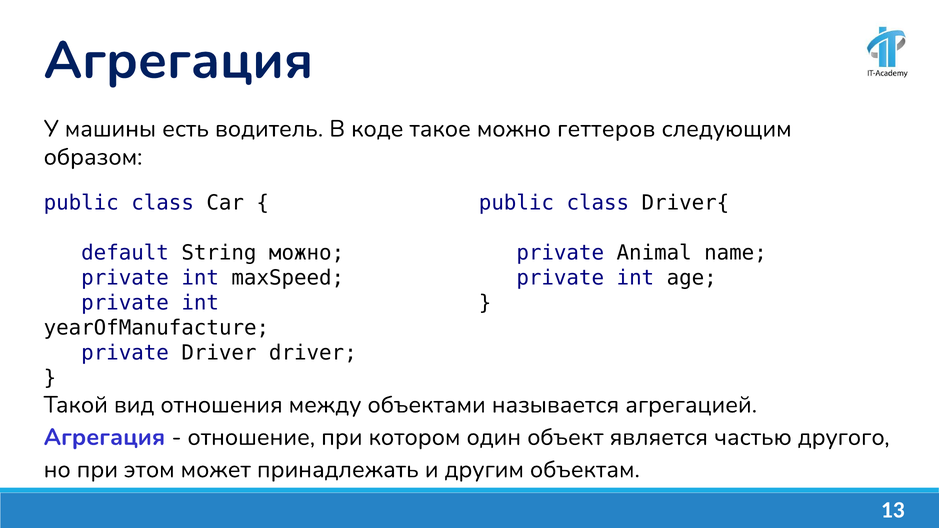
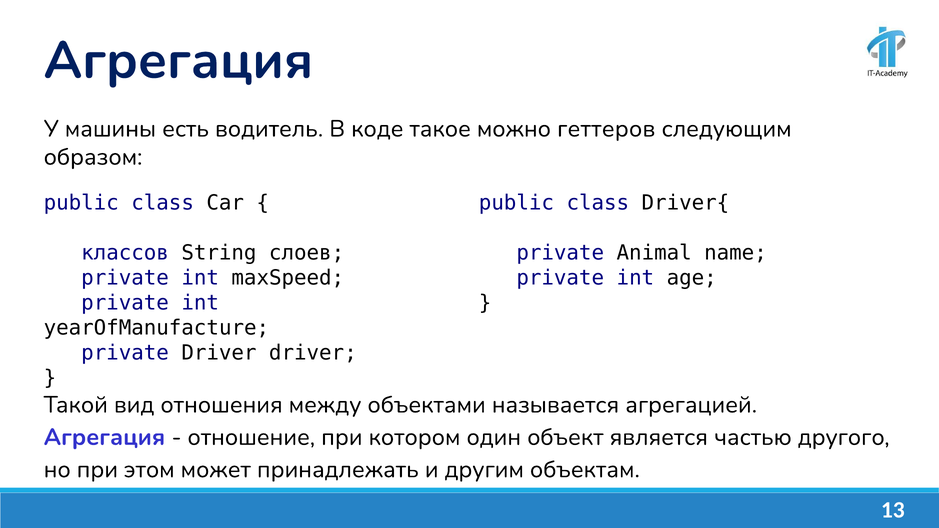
default: default -> классов
String можно: можно -> слоев
